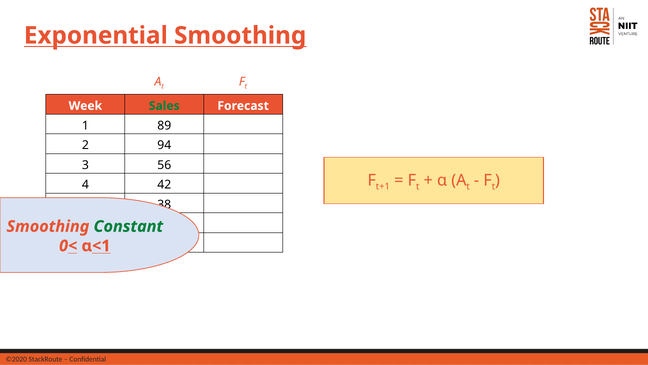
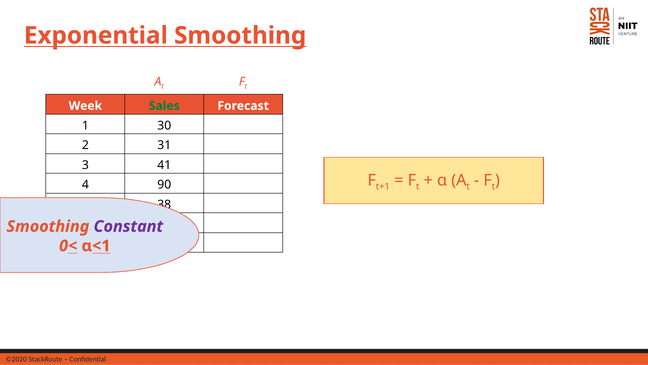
89: 89 -> 30
94: 94 -> 31
56: 56 -> 41
42: 42 -> 90
Constant colour: green -> purple
